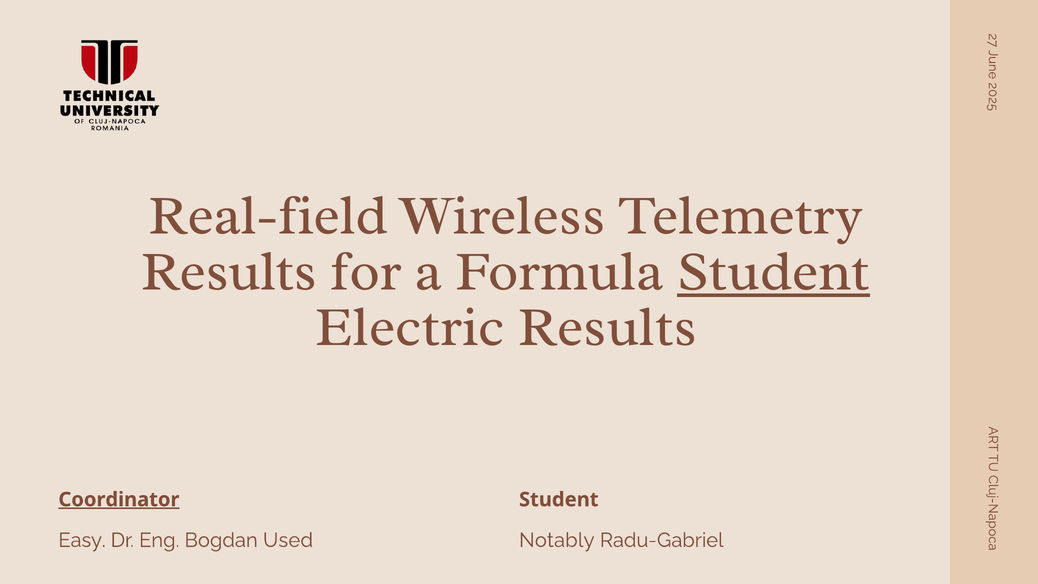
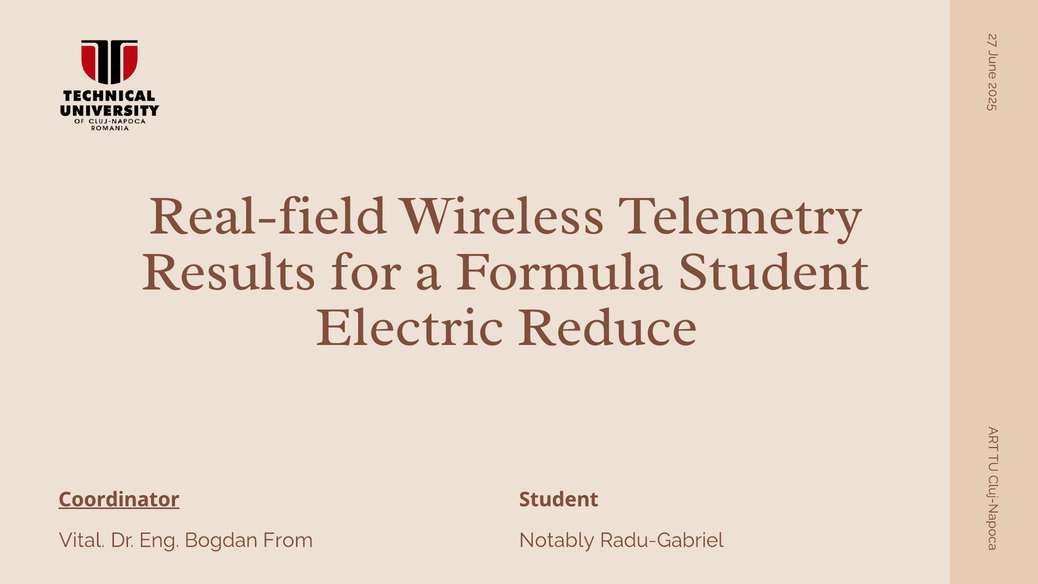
Student at (773, 271) underline: present -> none
Electric Results: Results -> Reduce
Easy: Easy -> Vital
Used: Used -> From
